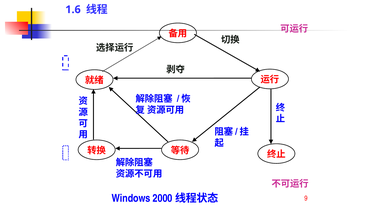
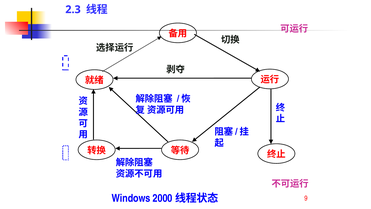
1.6: 1.6 -> 2.3
